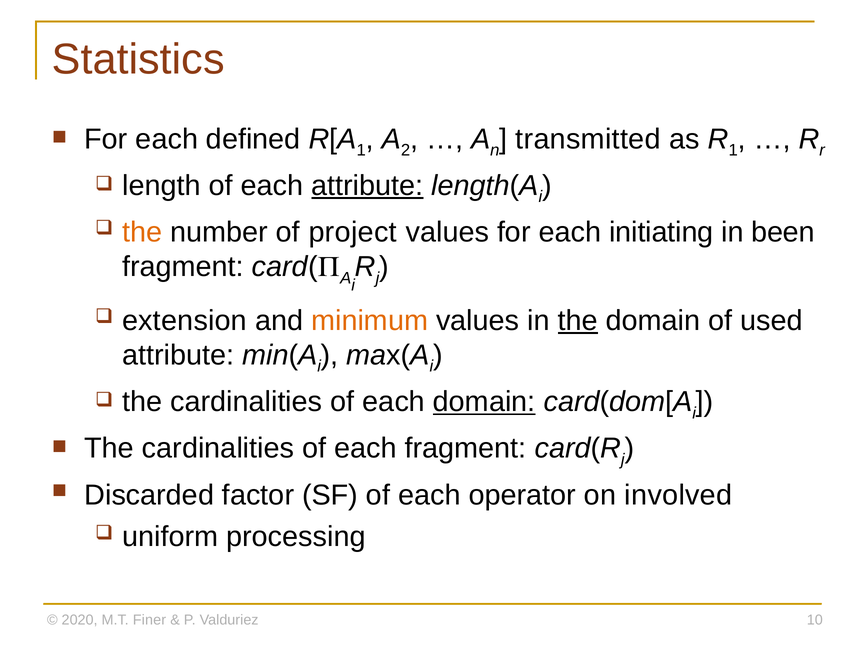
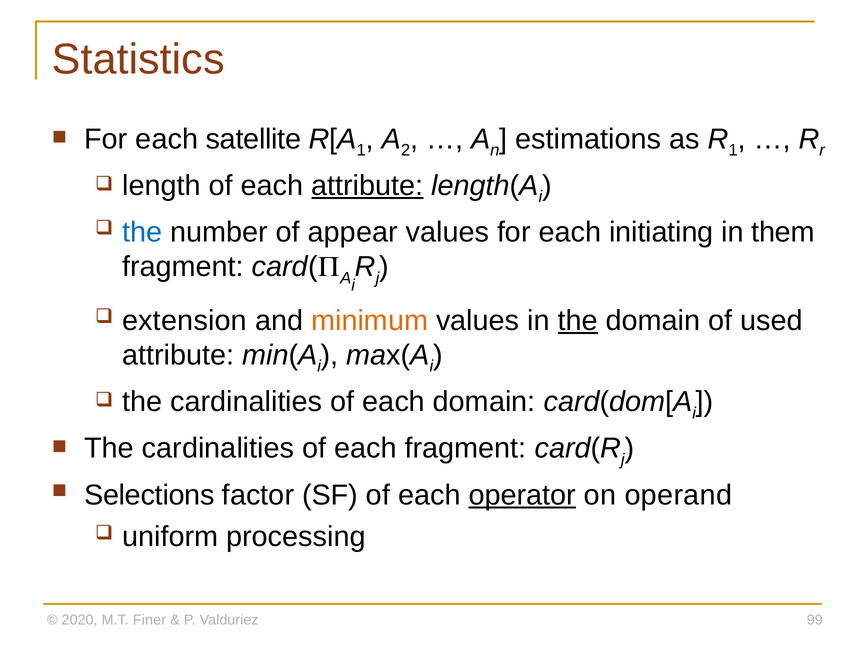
defined: defined -> satellite
transmitted: transmitted -> estimations
the at (142, 232) colour: orange -> blue
project: project -> appear
been: been -> them
domain at (484, 402) underline: present -> none
Discarded: Discarded -> Selections
operator underline: none -> present
involved: involved -> operand
10: 10 -> 99
